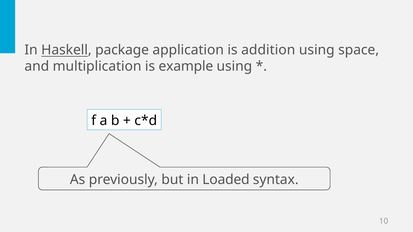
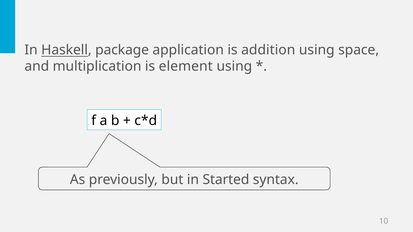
example: example -> element
Loaded: Loaded -> Started
